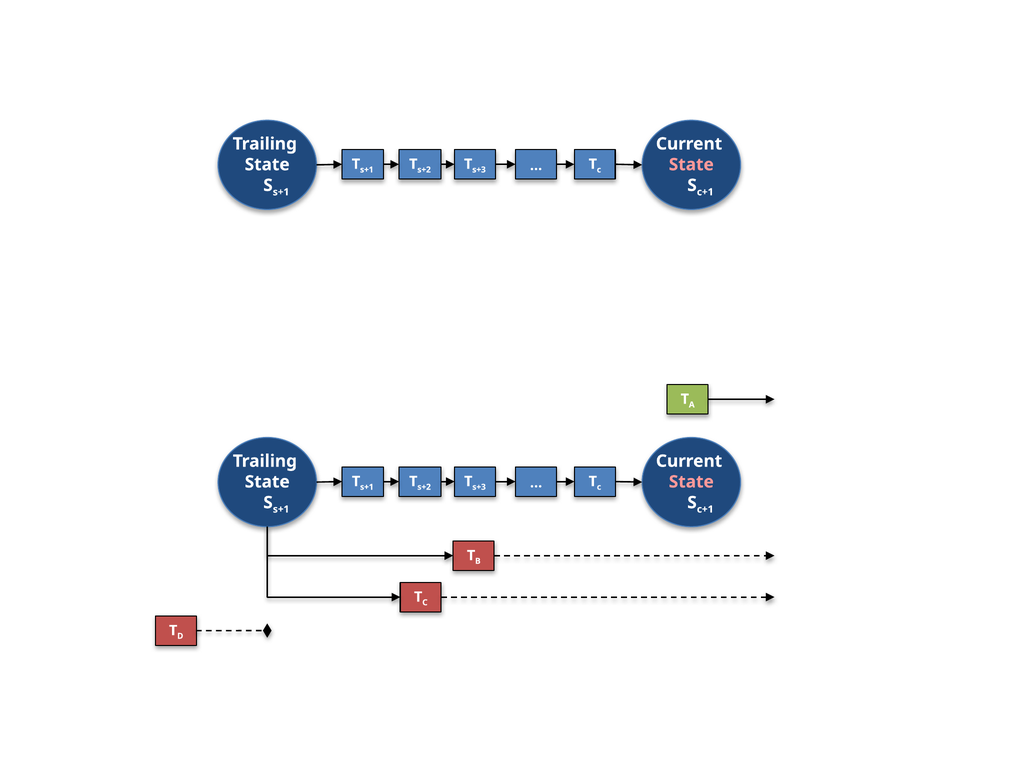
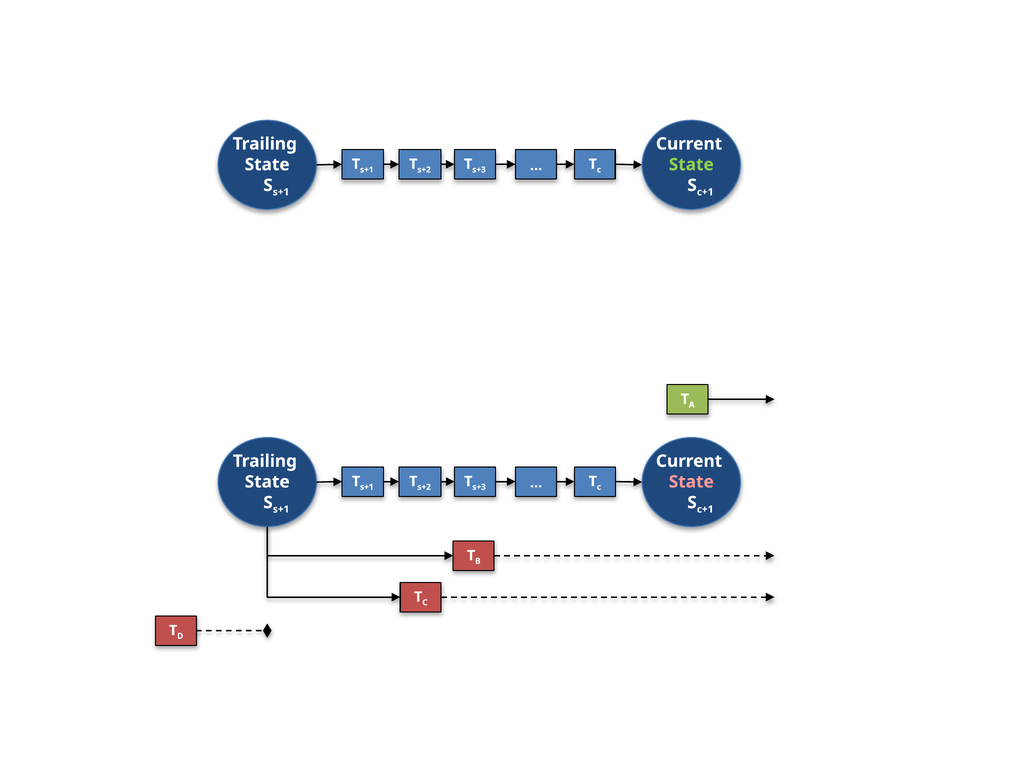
State at (691, 165) colour: pink -> light green
